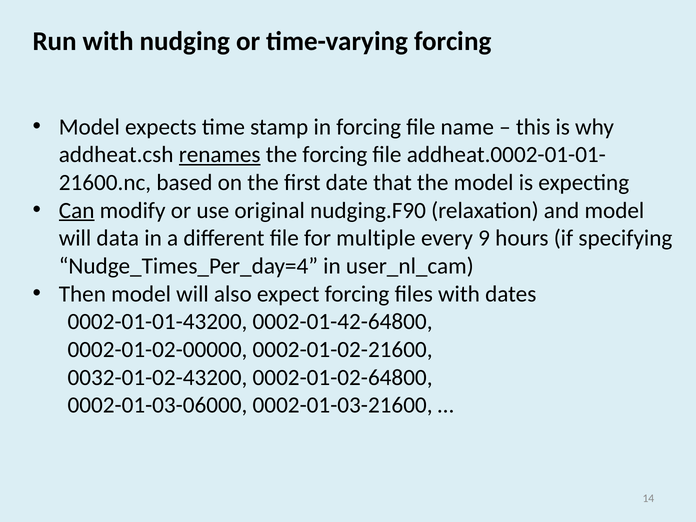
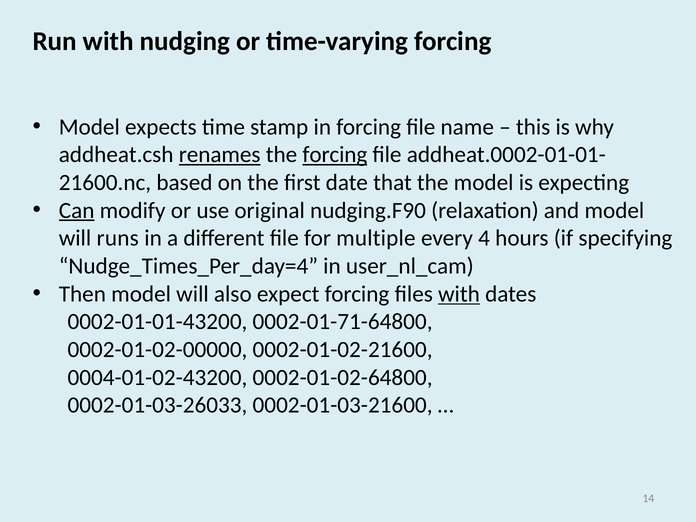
forcing at (335, 155) underline: none -> present
data: data -> runs
9: 9 -> 4
with at (459, 294) underline: none -> present
0002-01-42-64800: 0002-01-42-64800 -> 0002-01-71-64800
0032-01-02-43200: 0032-01-02-43200 -> 0004-01-02-43200
0002-01-03-06000: 0002-01-03-06000 -> 0002-01-03-26033
